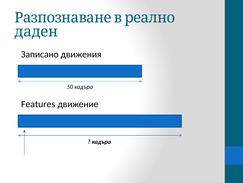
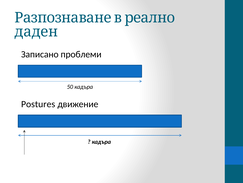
движения: движения -> проблеми
Features: Features -> Postures
